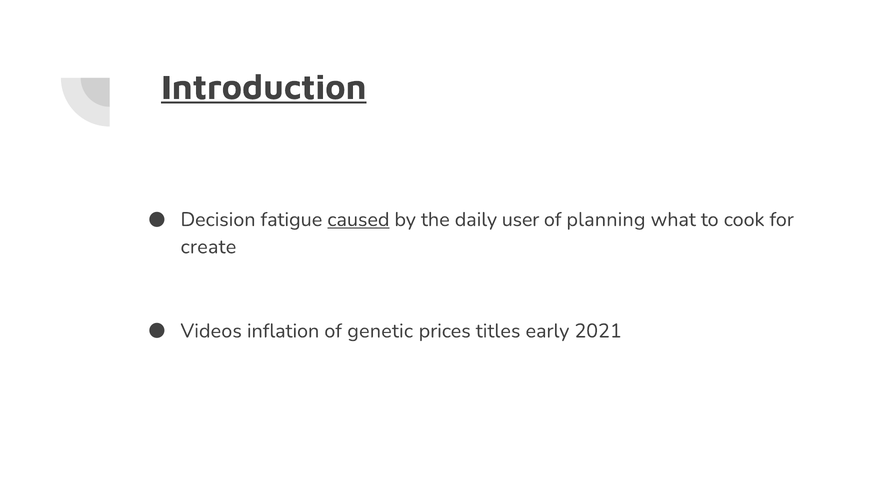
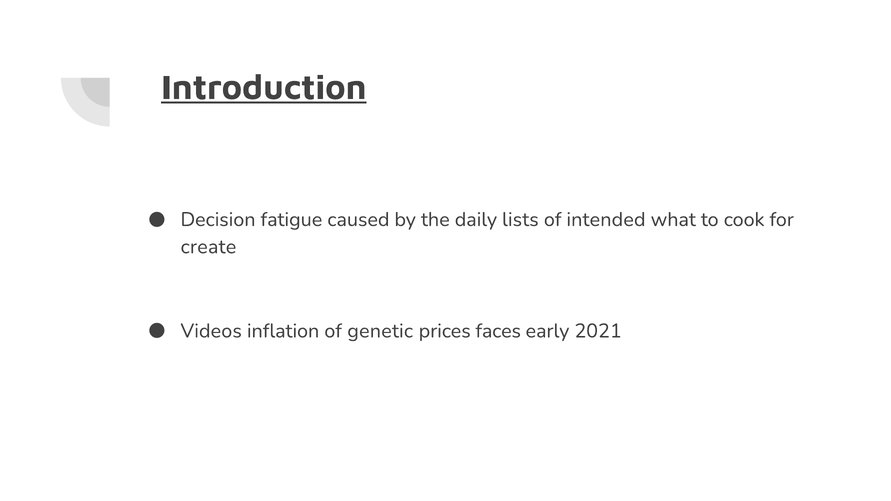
caused underline: present -> none
user: user -> lists
planning: planning -> intended
titles: titles -> faces
